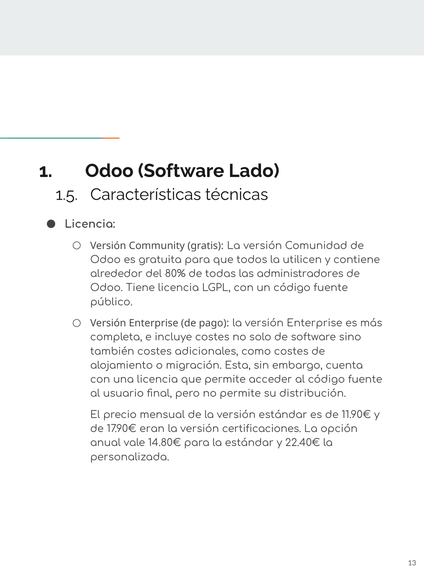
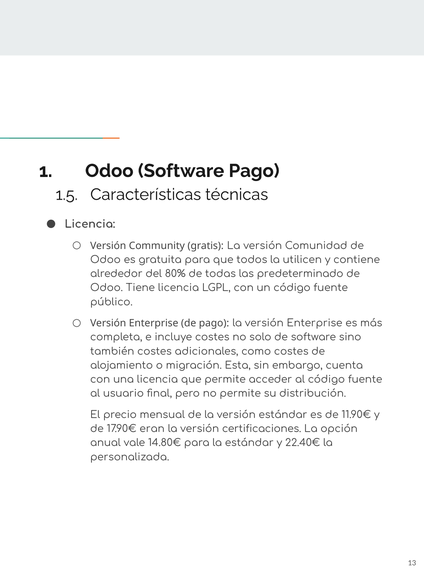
Software Lado: Lado -> Pago
administradores: administradores -> predeterminado
